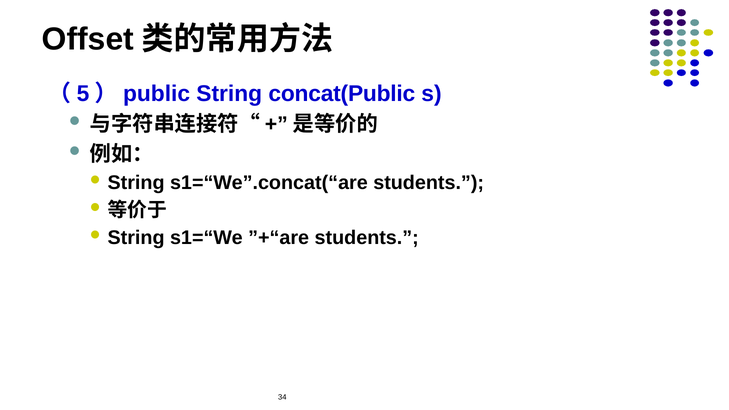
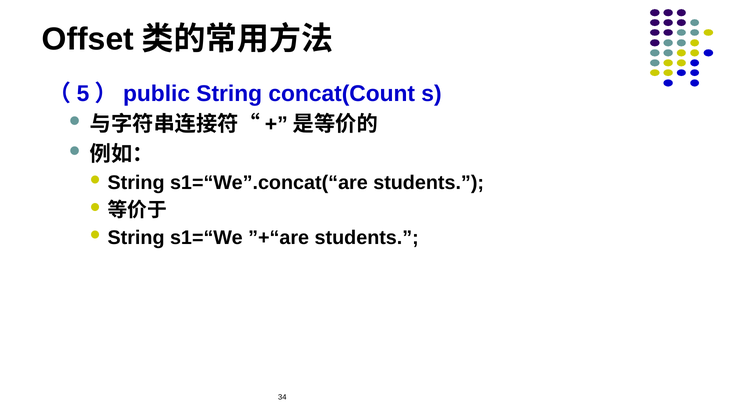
concat(Public: concat(Public -> concat(Count
